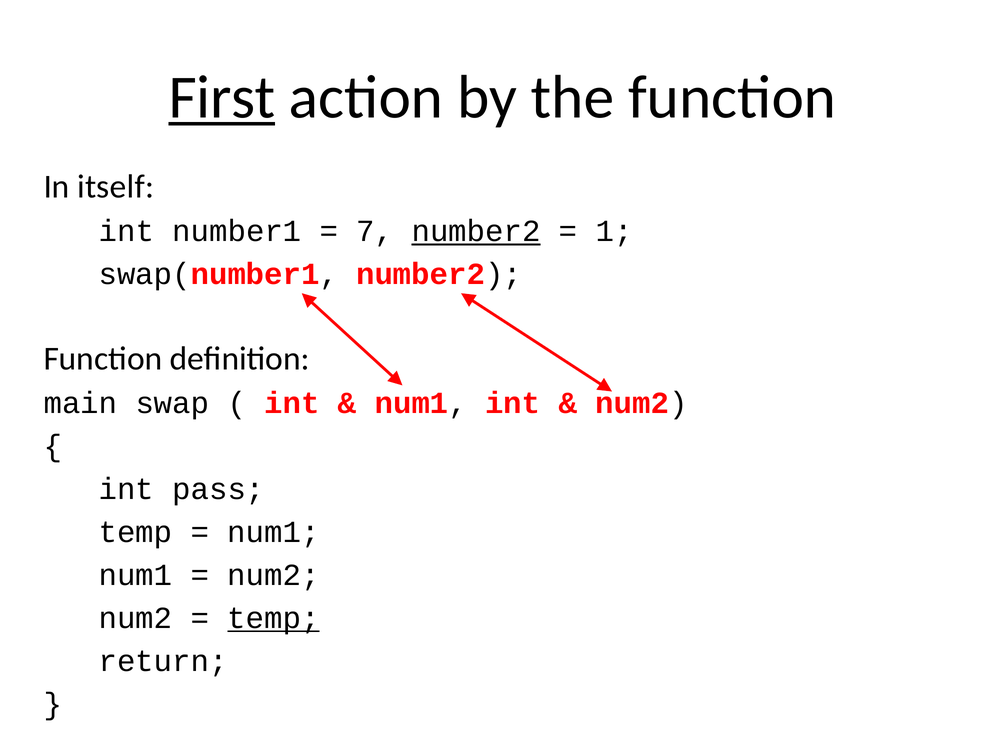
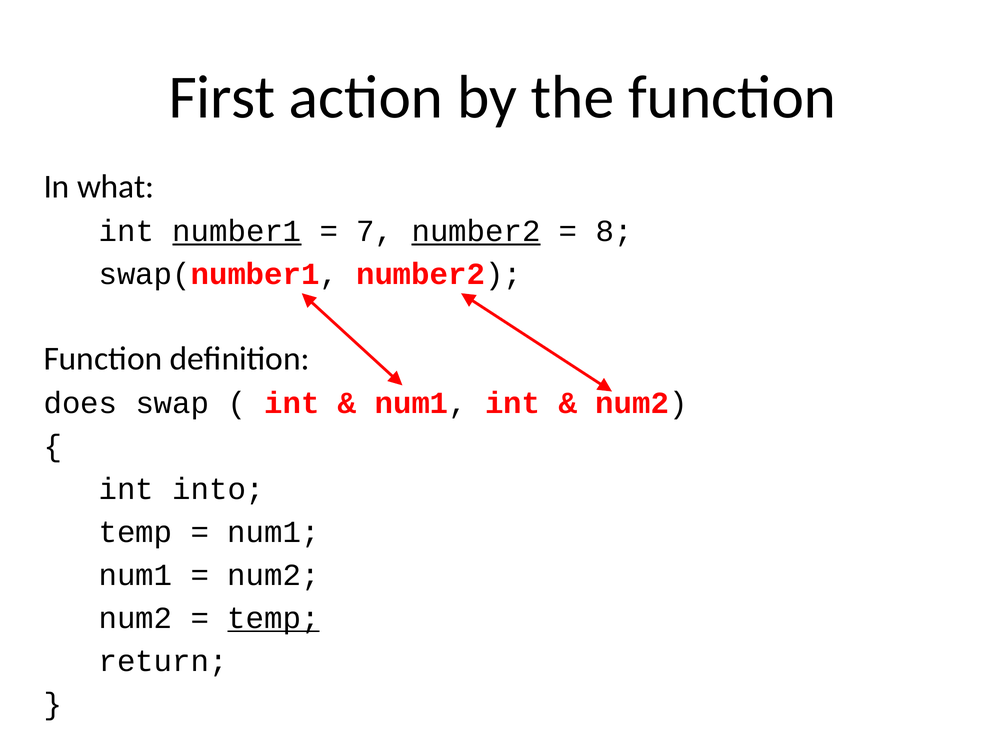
First underline: present -> none
itself: itself -> what
number1 underline: none -> present
1: 1 -> 8
main: main -> does
pass: pass -> into
